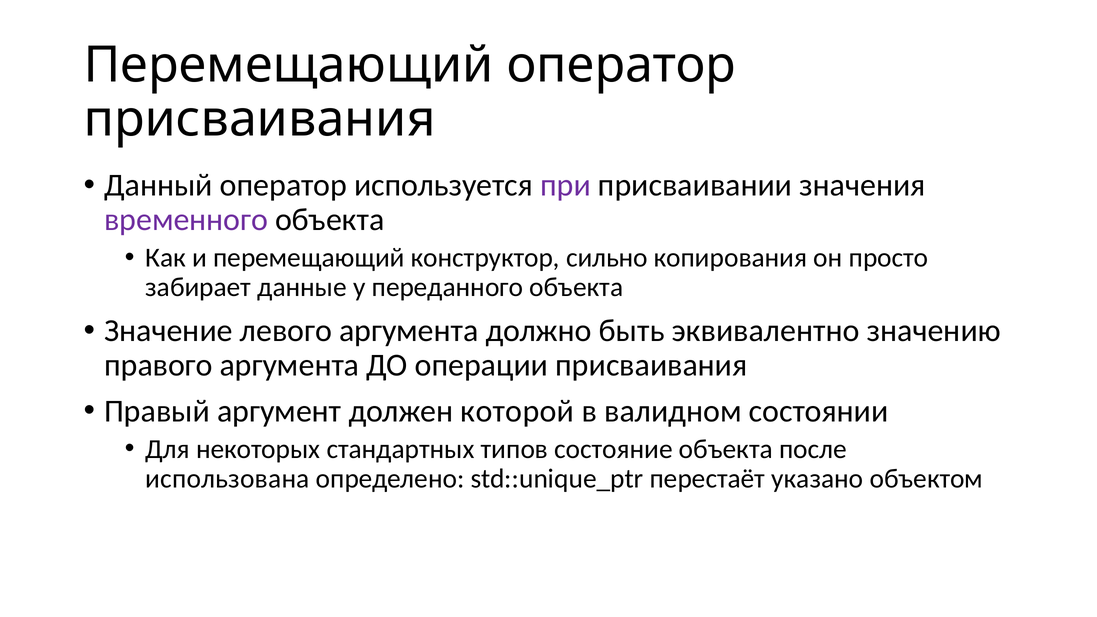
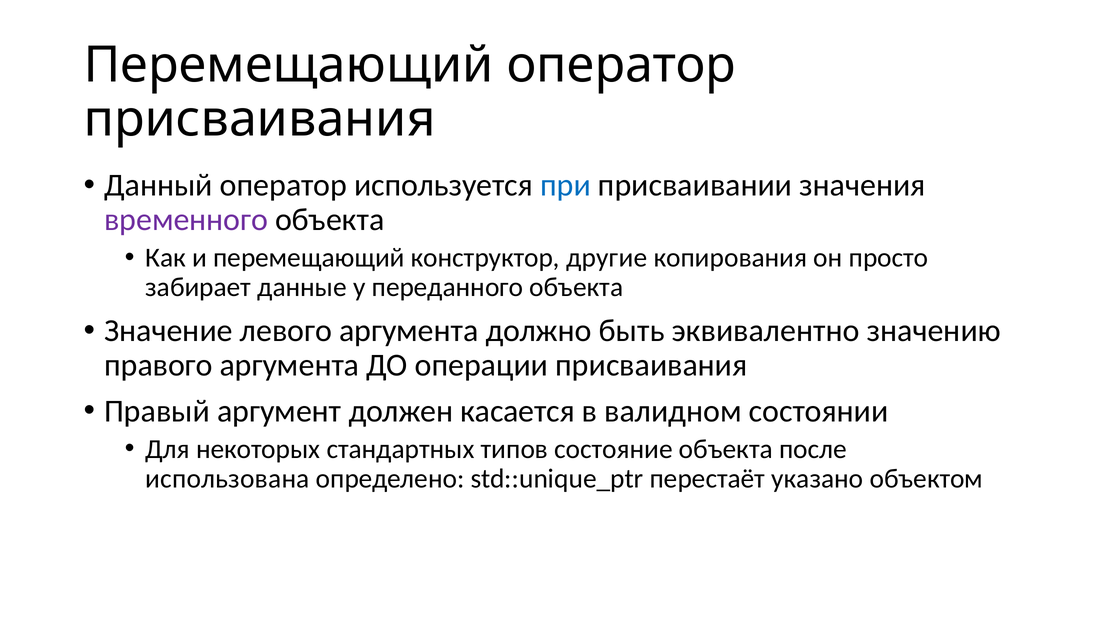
при colour: purple -> blue
сильно: сильно -> другие
которой: которой -> касается
